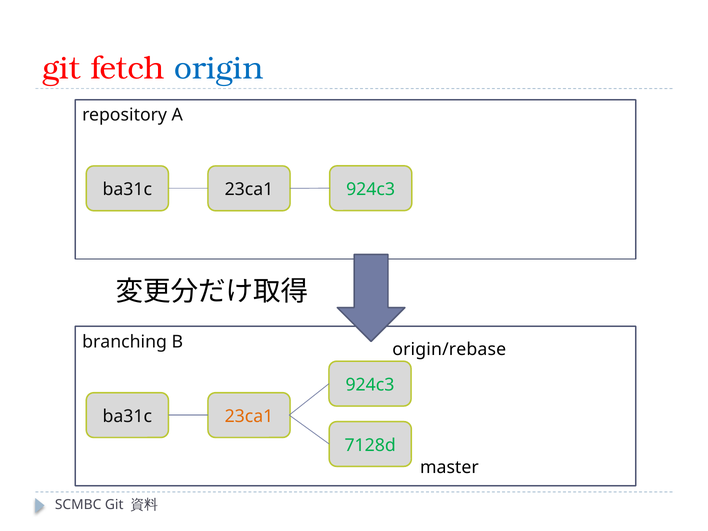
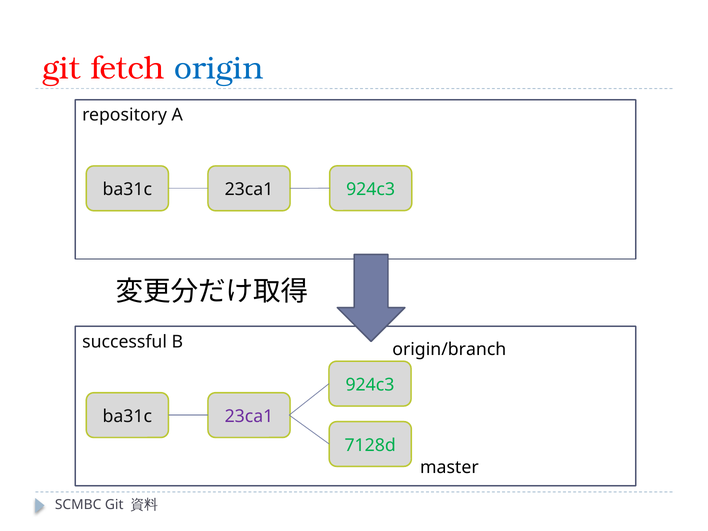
branching: branching -> successful
origin/rebase: origin/rebase -> origin/branch
23ca1 at (249, 416) colour: orange -> purple
